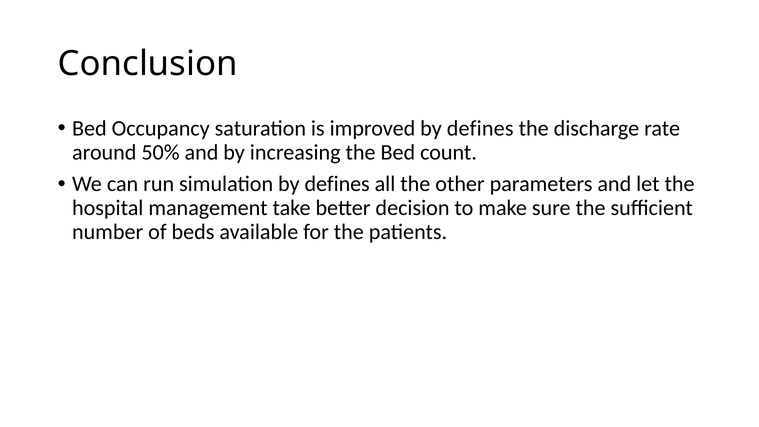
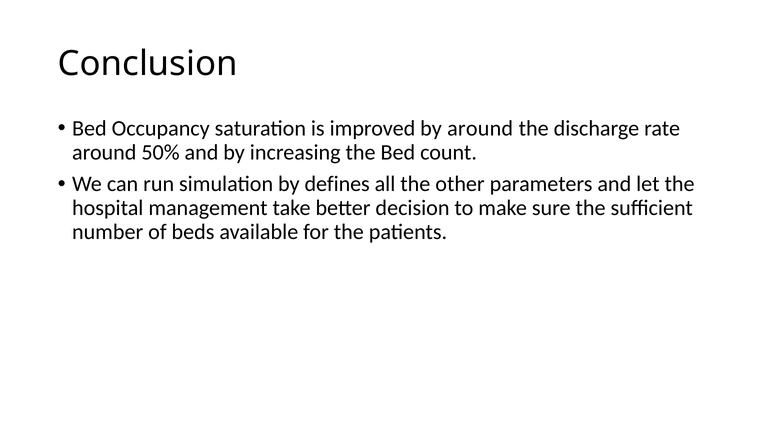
improved by defines: defines -> around
